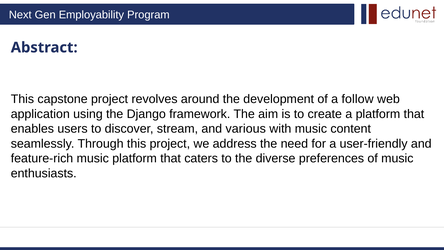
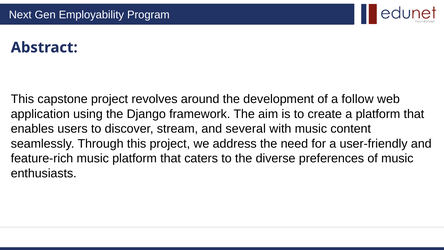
various: various -> several
